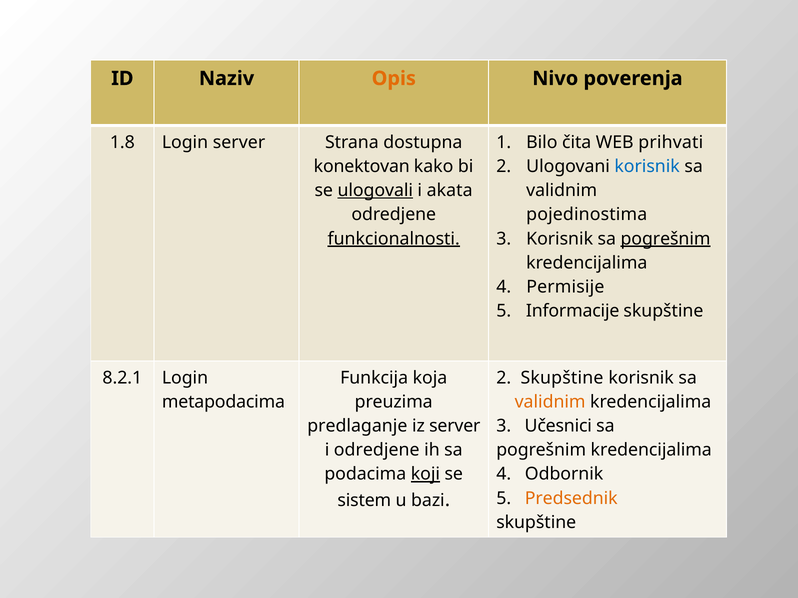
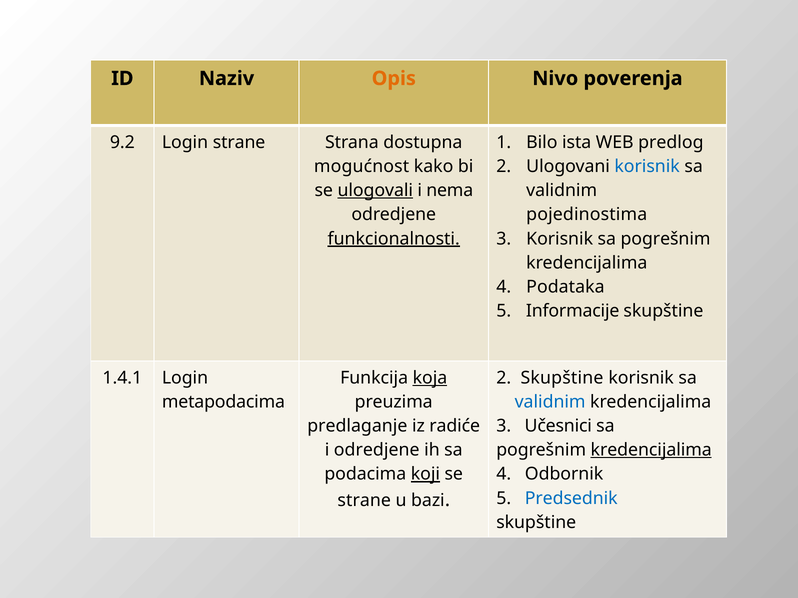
1.8: 1.8 -> 9.2
Login server: server -> strane
čita: čita -> ista
prihvati: prihvati -> predlog
konektovan: konektovan -> mogućnost
akata: akata -> nema
pogrešnim at (665, 239) underline: present -> none
Permisije: Permisije -> Podataka
8.2.1: 8.2.1 -> 1.4.1
koja underline: none -> present
validnim at (550, 402) colour: orange -> blue
iz server: server -> radiće
kredencijalima at (651, 450) underline: none -> present
Predsednik colour: orange -> blue
sistem at (364, 501): sistem -> strane
